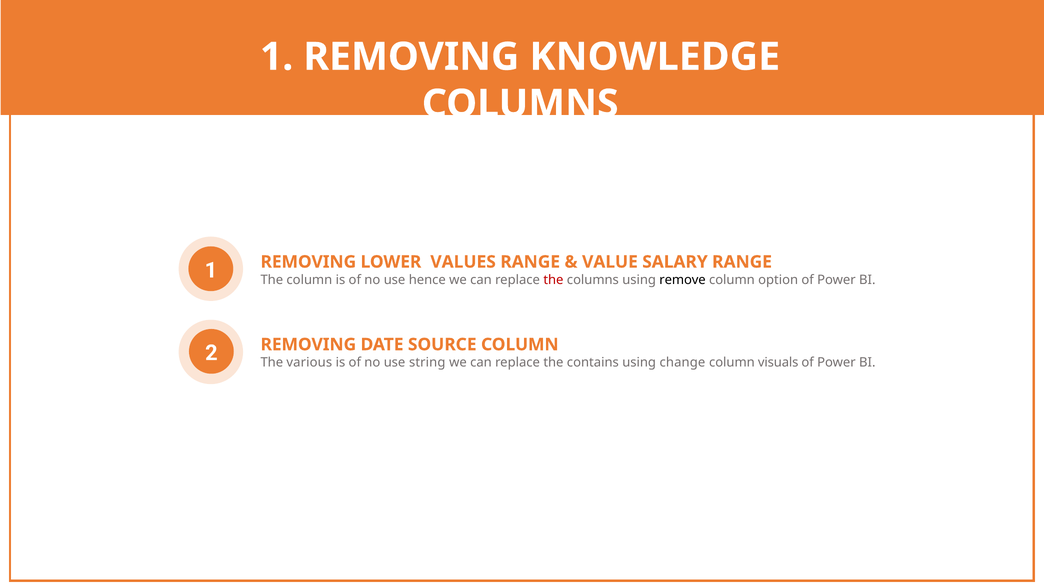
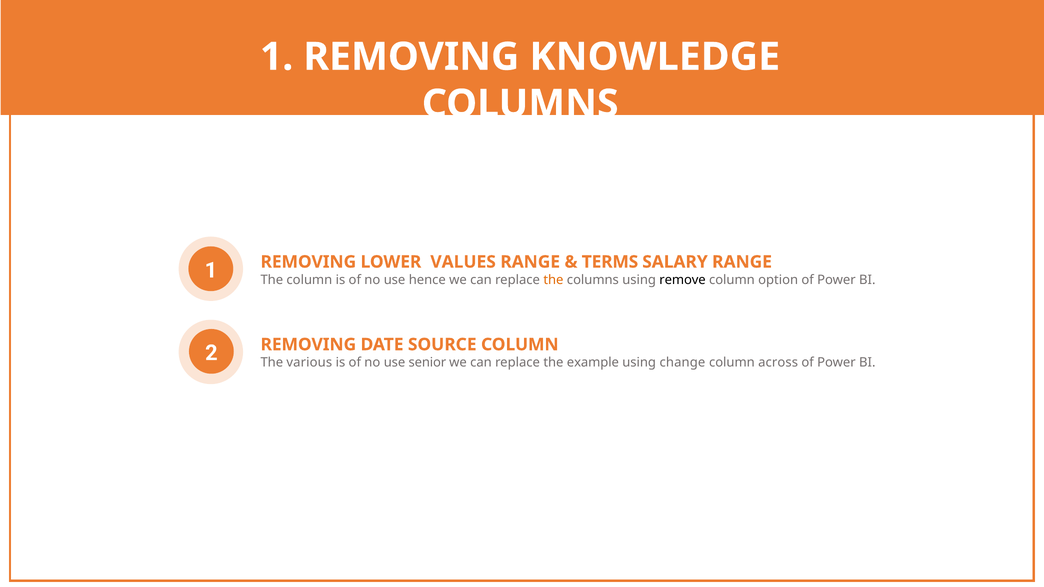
VALUE: VALUE -> TERMS
the at (553, 280) colour: red -> orange
string: string -> senior
contains: contains -> example
visuals: visuals -> across
